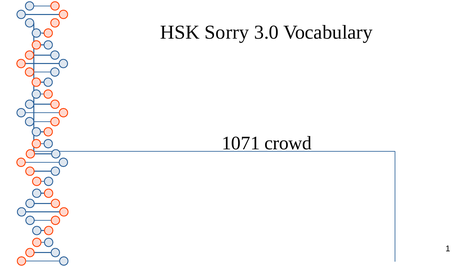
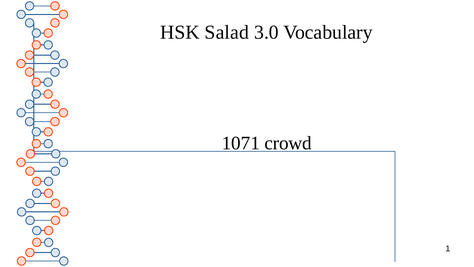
Sorry: Sorry -> Salad
